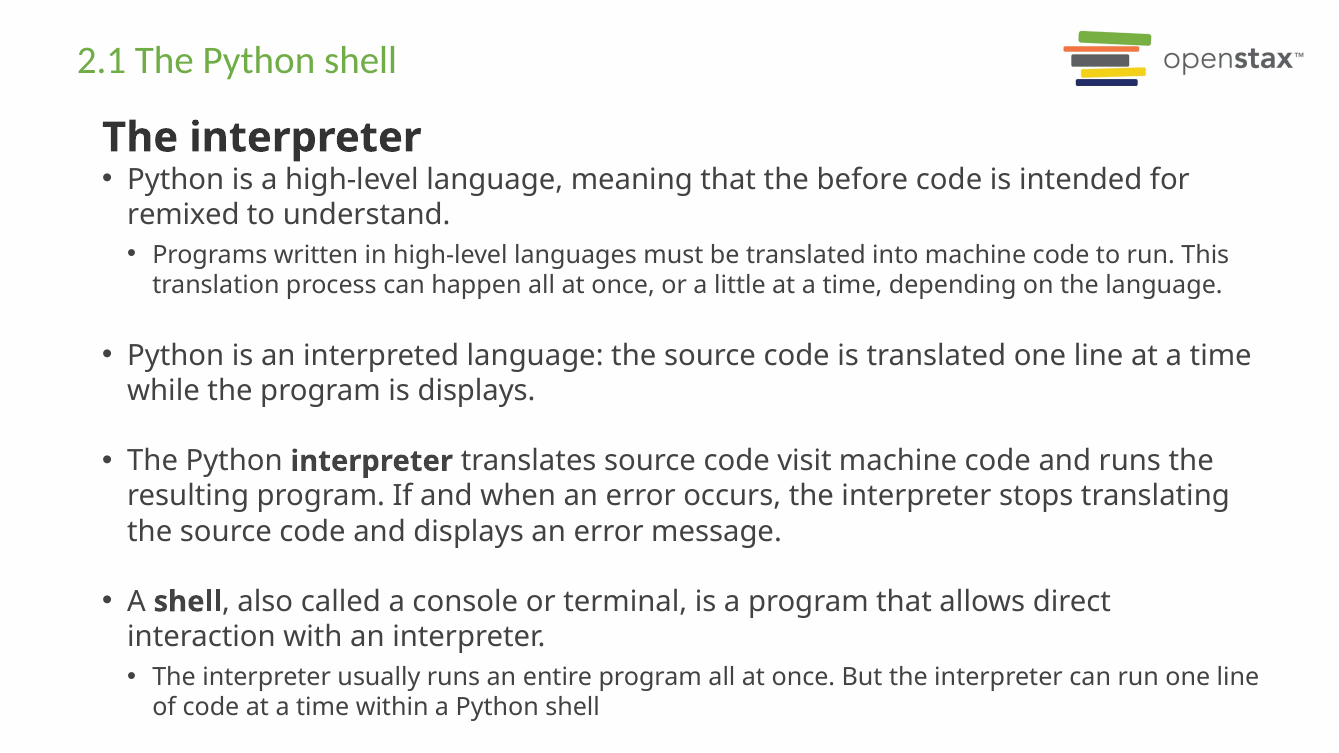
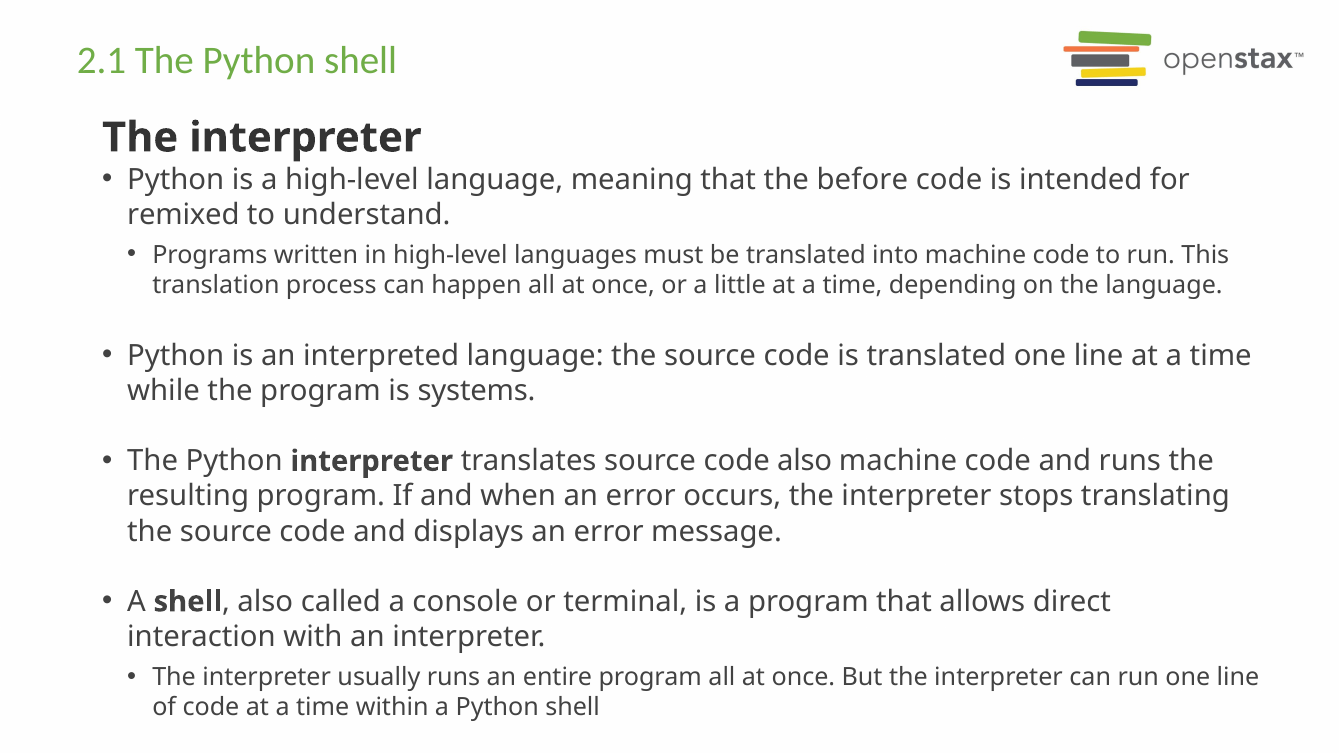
is displays: displays -> systems
code visit: visit -> also
